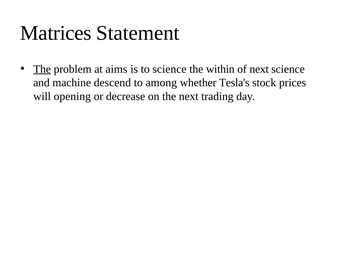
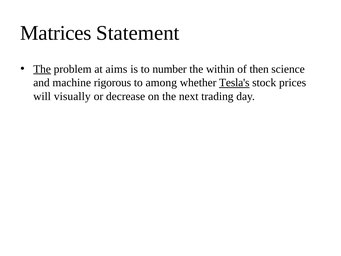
to science: science -> number
of next: next -> then
descend: descend -> rigorous
Tesla's underline: none -> present
opening: opening -> visually
